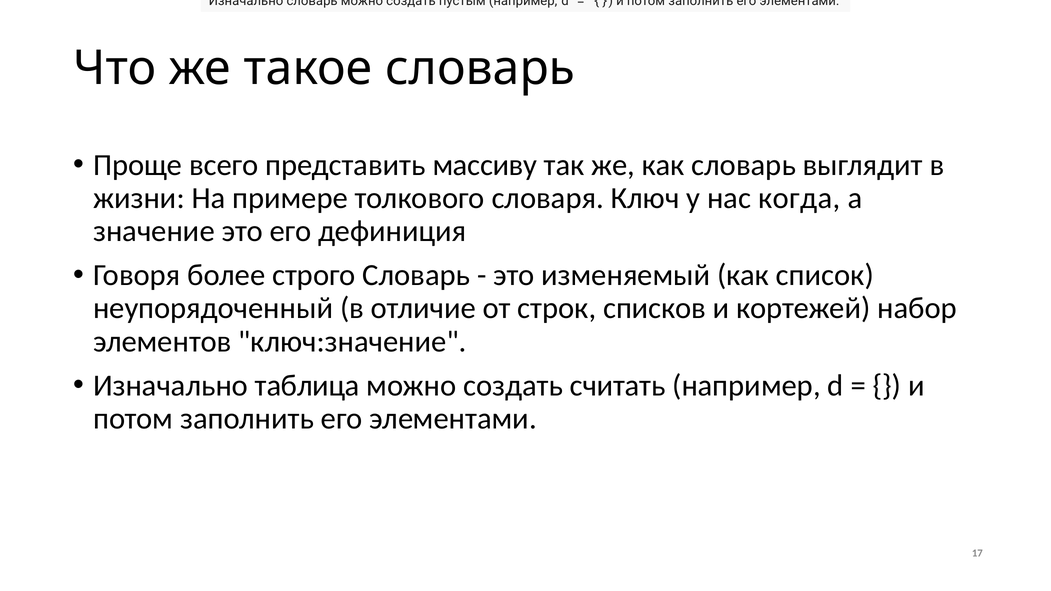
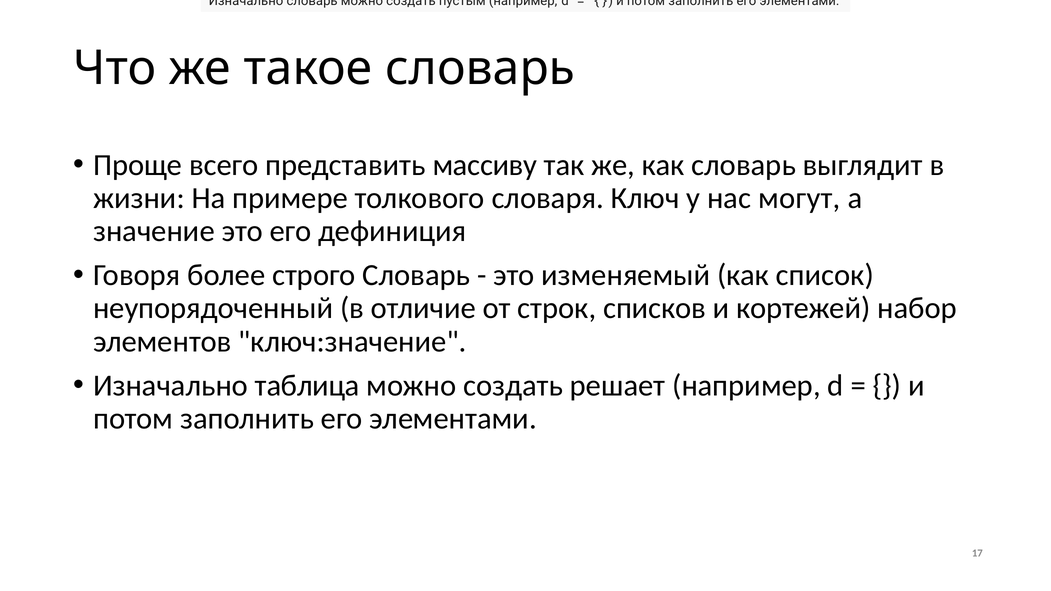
когда: когда -> могут
считать: считать -> решает
